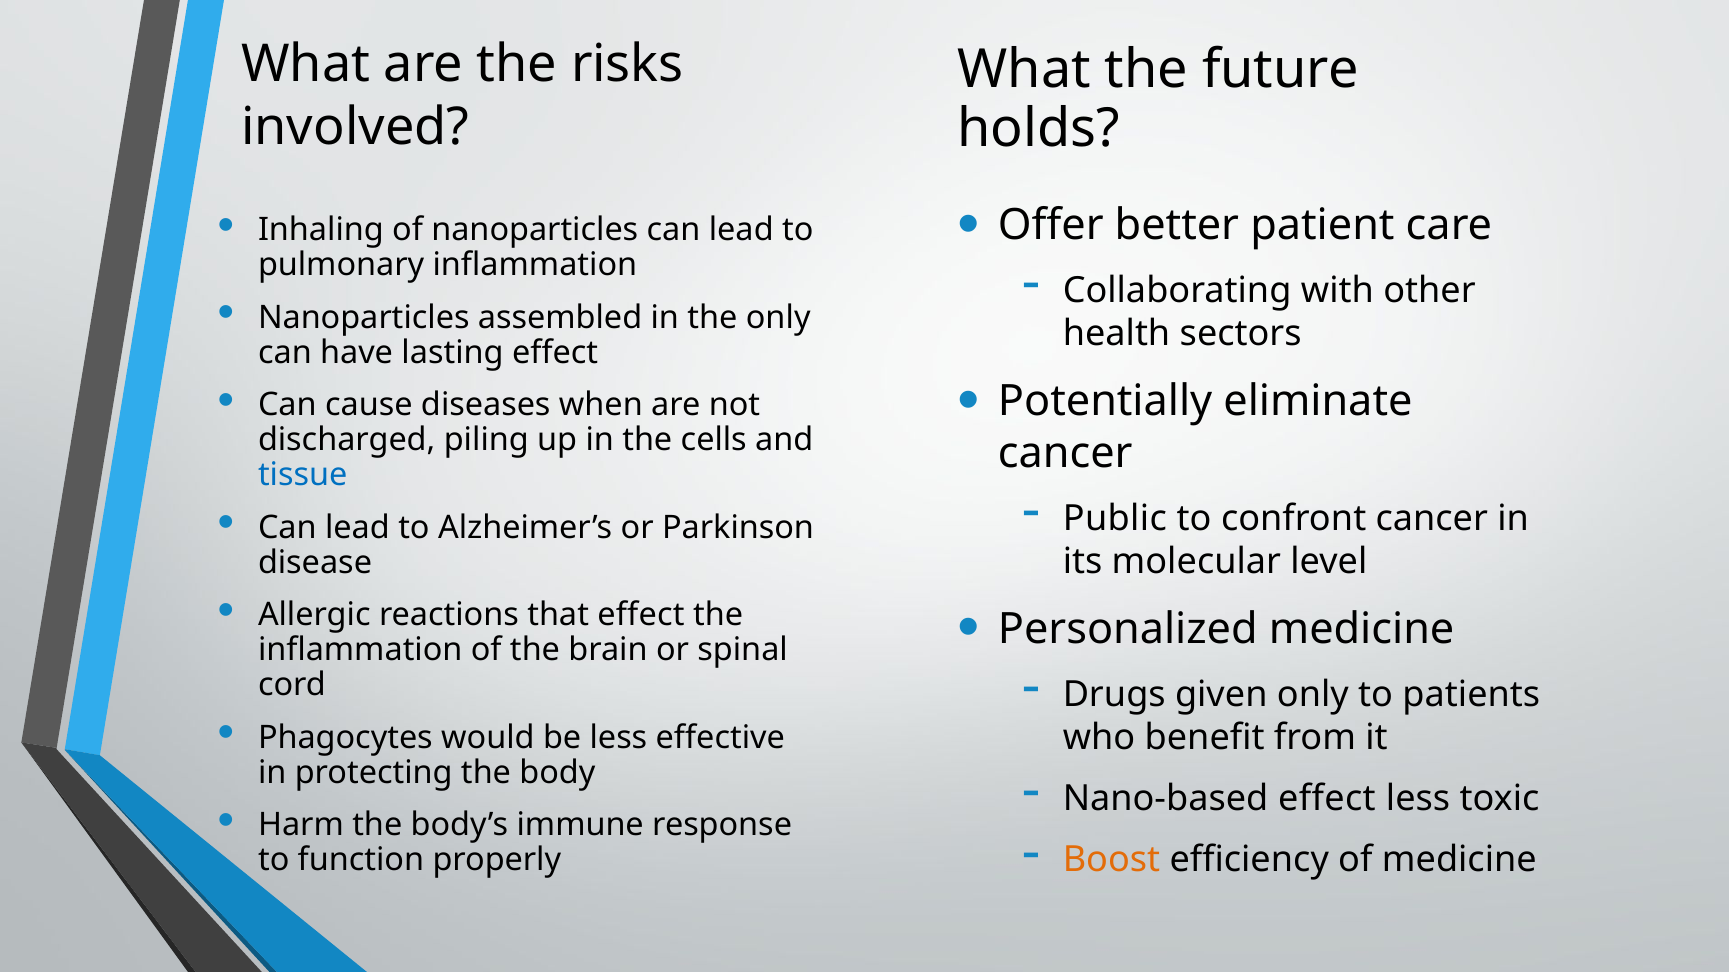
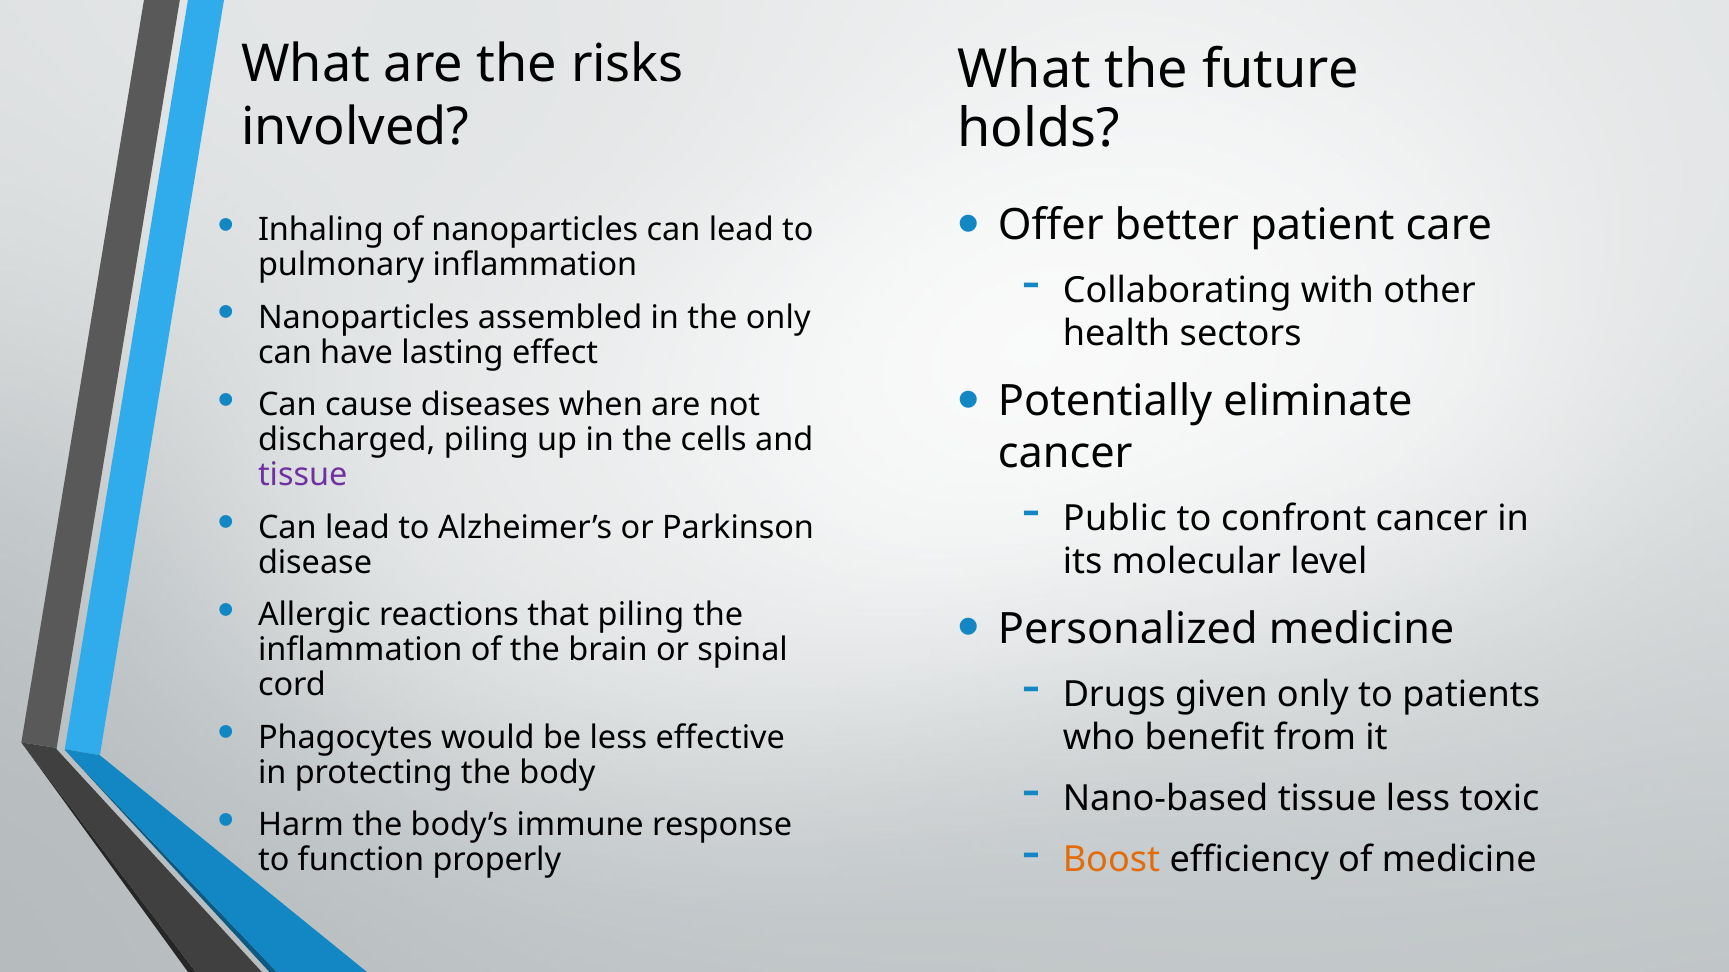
tissue at (303, 475) colour: blue -> purple
that effect: effect -> piling
Nano-based effect: effect -> tissue
